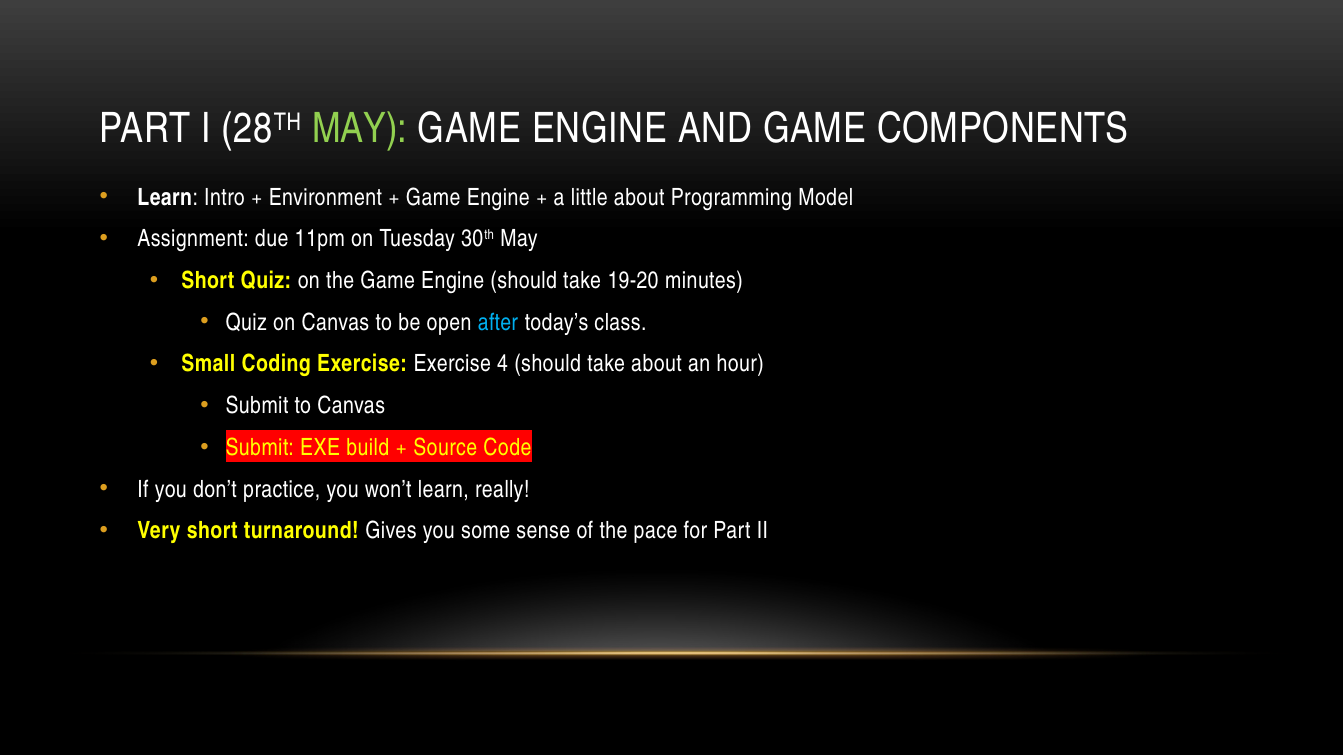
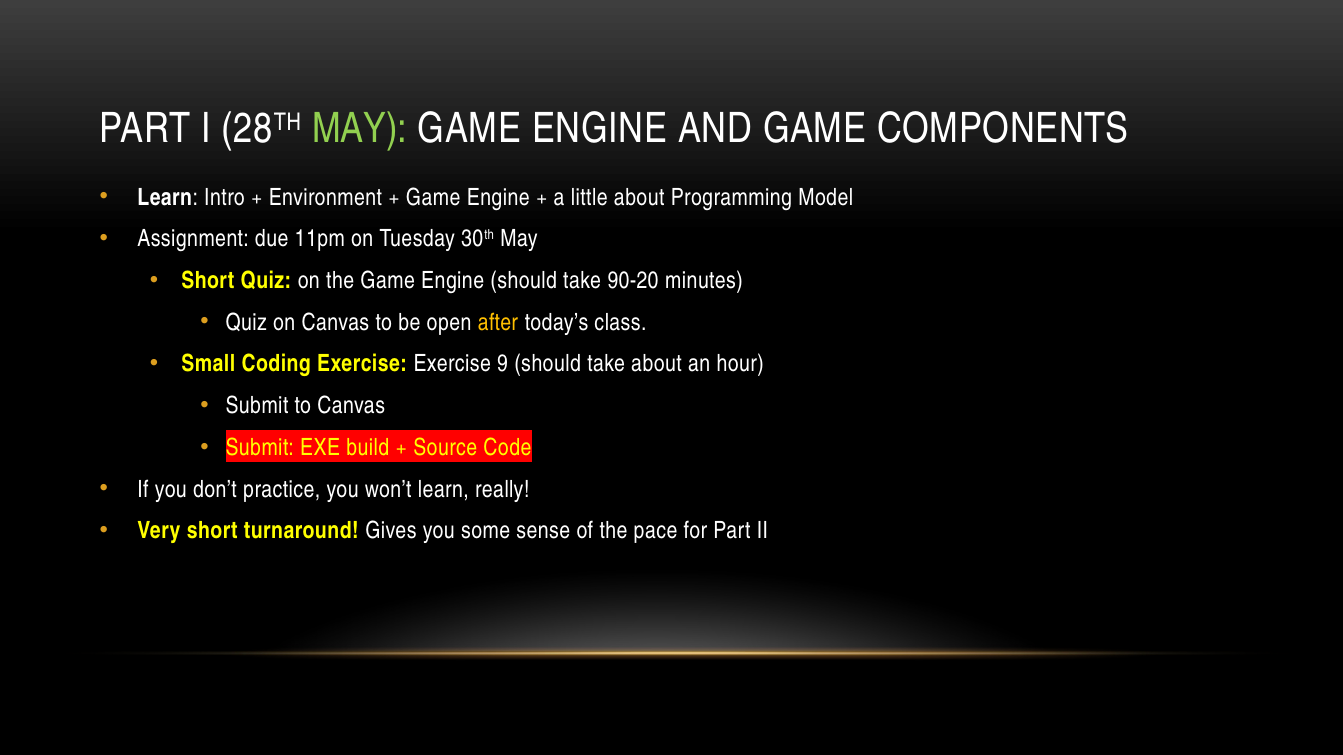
19-20: 19-20 -> 90-20
after colour: light blue -> yellow
4: 4 -> 9
